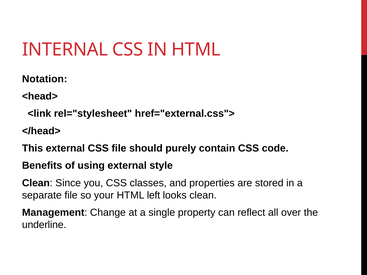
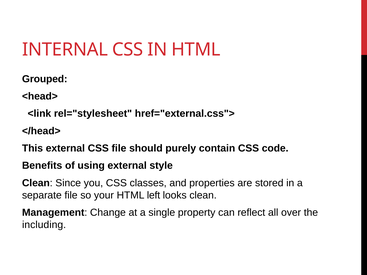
Notation: Notation -> Grouped
underline: underline -> including
